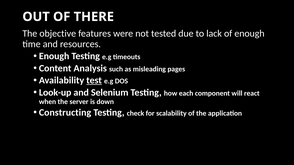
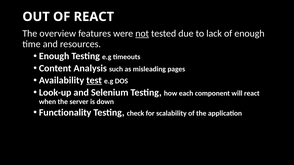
OF THERE: THERE -> REACT
objective: objective -> overview
not underline: none -> present
Constructing: Constructing -> Functionality
